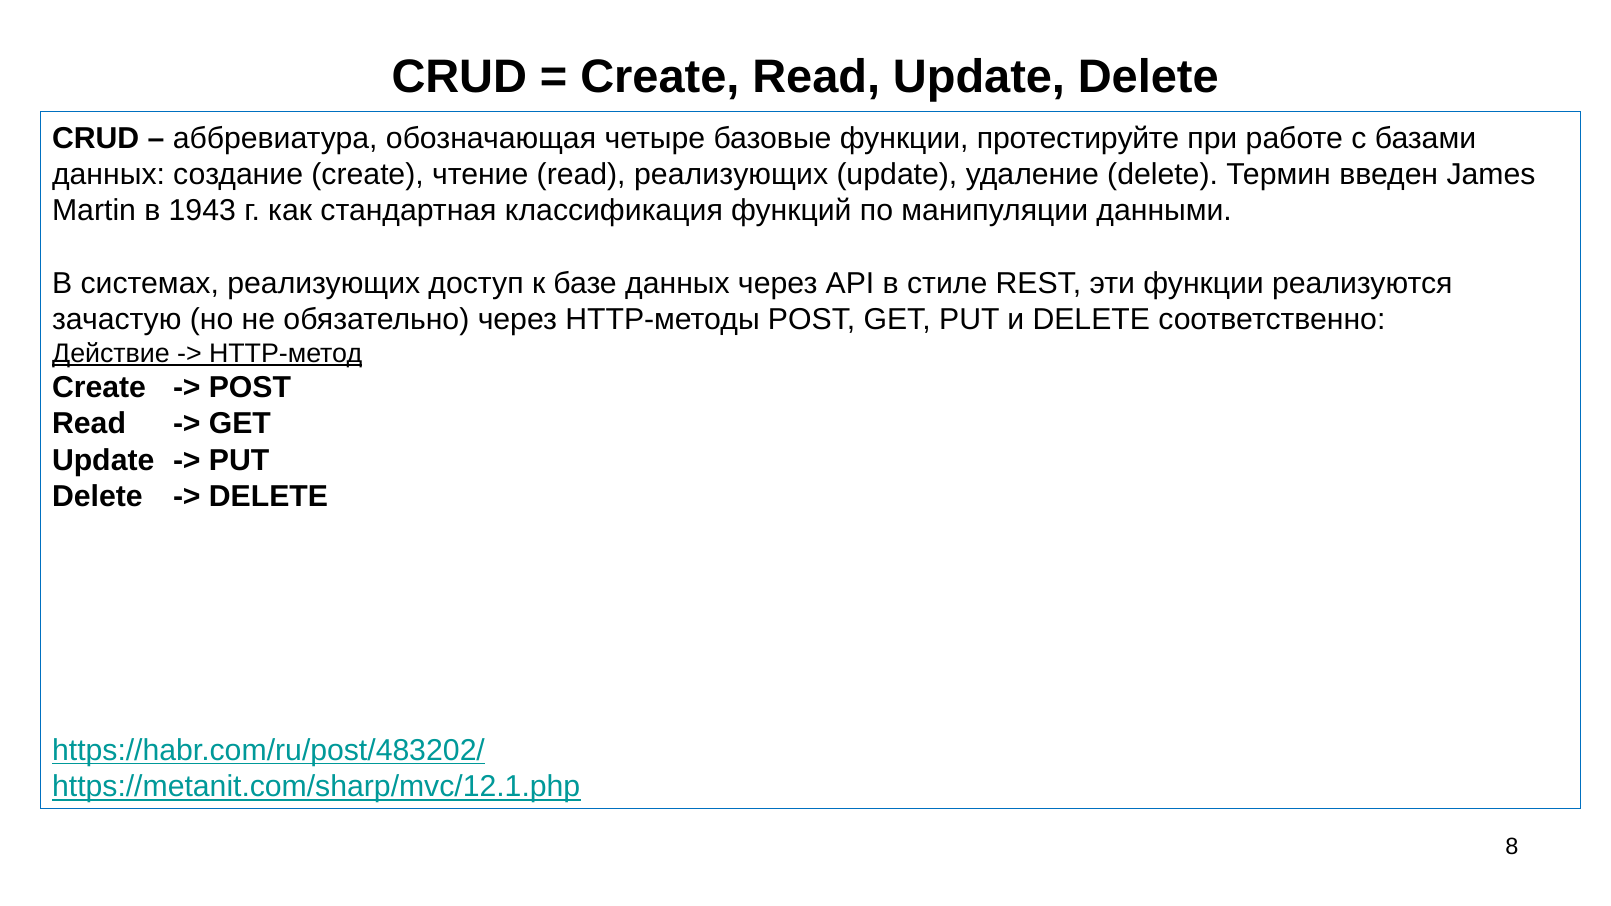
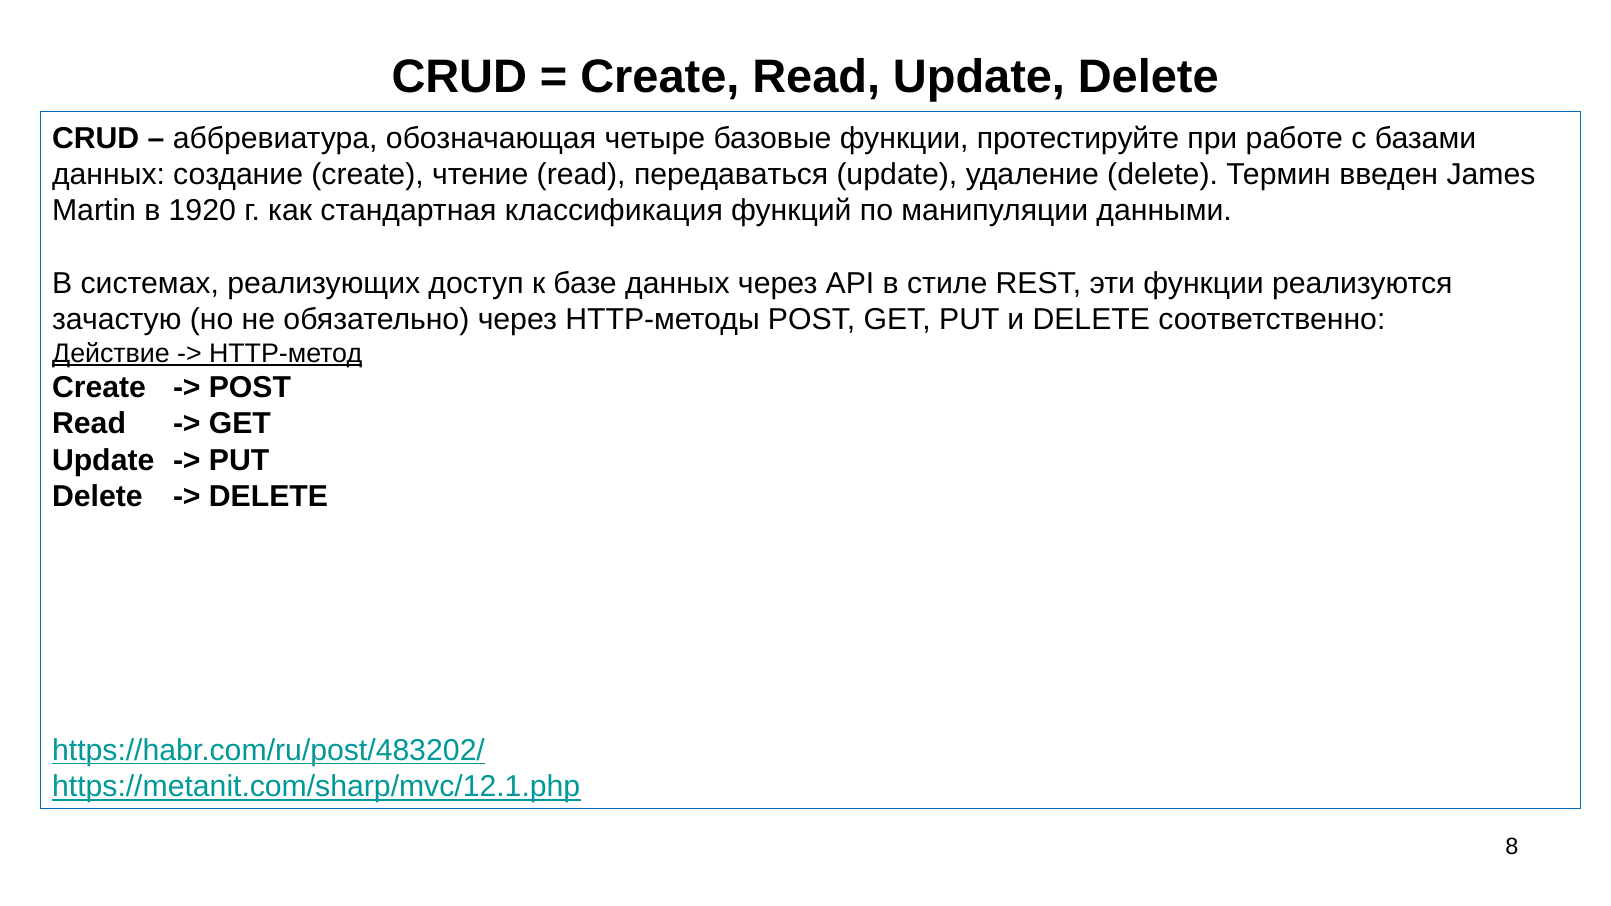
read реализующих: реализующих -> передаваться
1943: 1943 -> 1920
